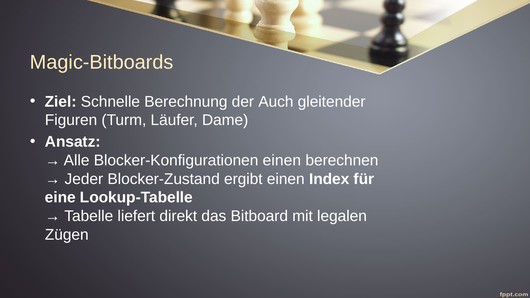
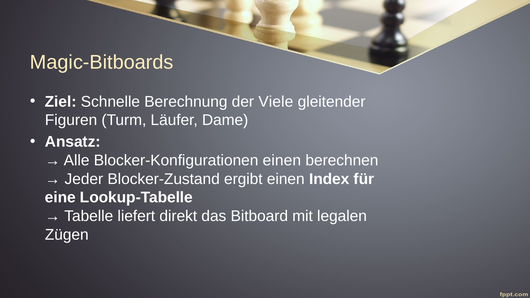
Auch: Auch -> Viele
